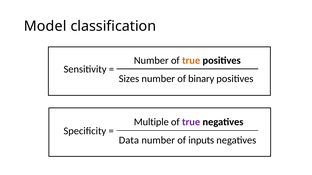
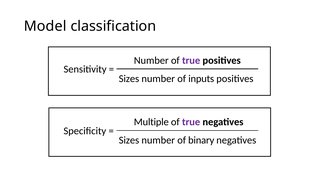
true at (191, 61) colour: orange -> purple
binary: binary -> inputs
Data at (129, 141): Data -> Sizes
inputs: inputs -> binary
